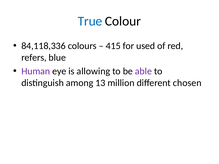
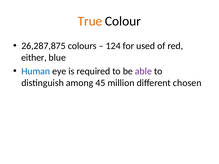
True colour: blue -> orange
84,118,336: 84,118,336 -> 26,287,875
415: 415 -> 124
refers: refers -> either
Human colour: purple -> blue
allowing: allowing -> required
13: 13 -> 45
